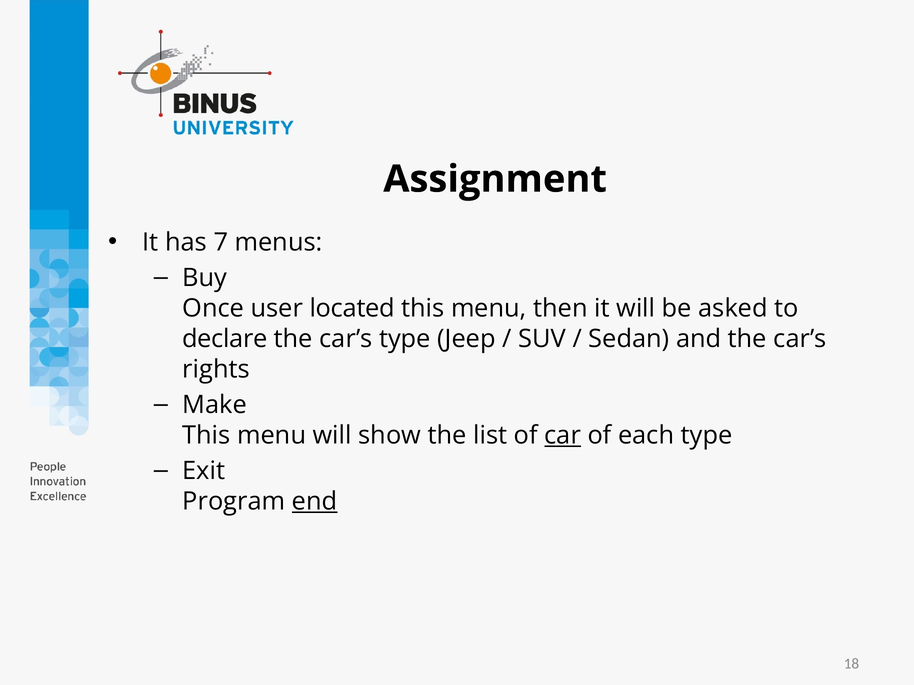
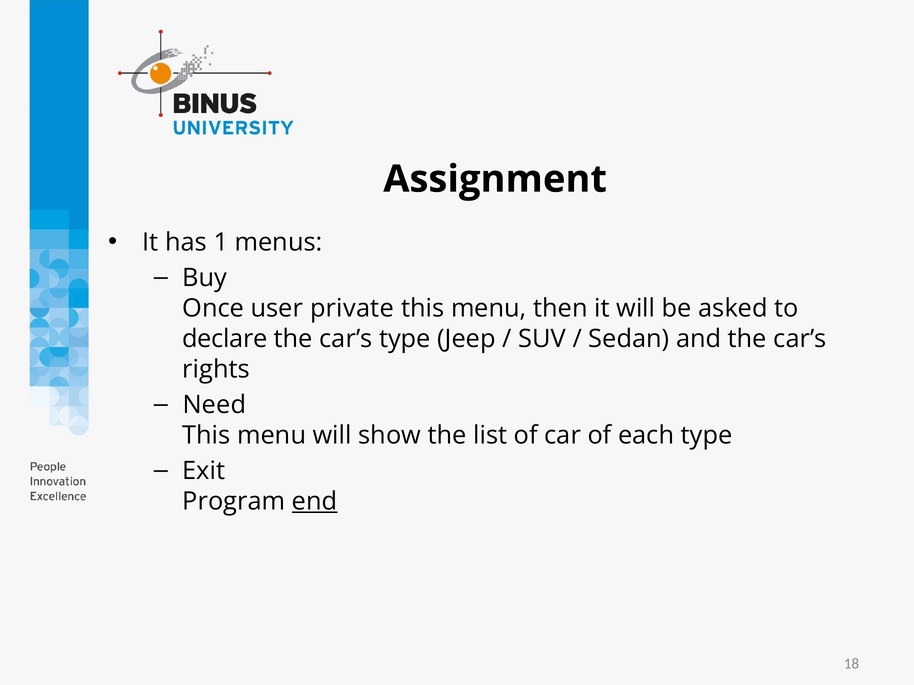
7: 7 -> 1
located: located -> private
Make: Make -> Need
car underline: present -> none
